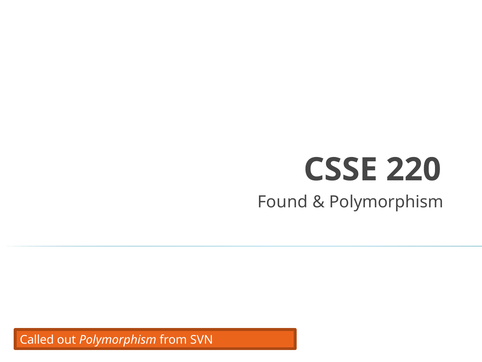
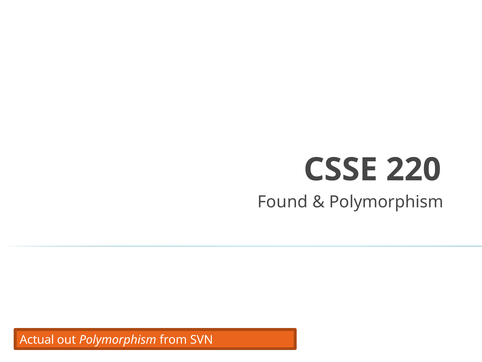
Called: Called -> Actual
